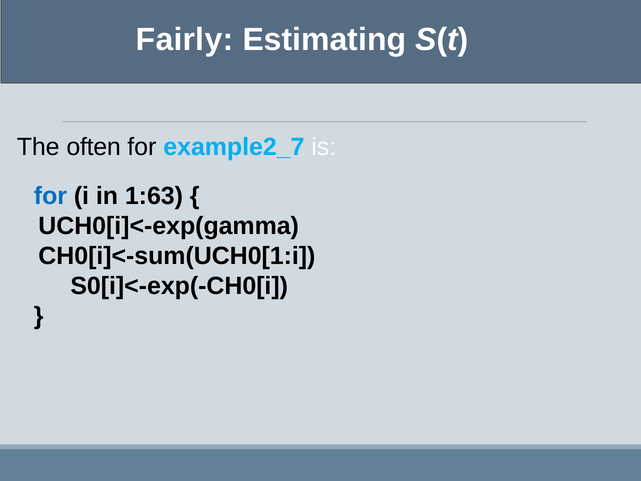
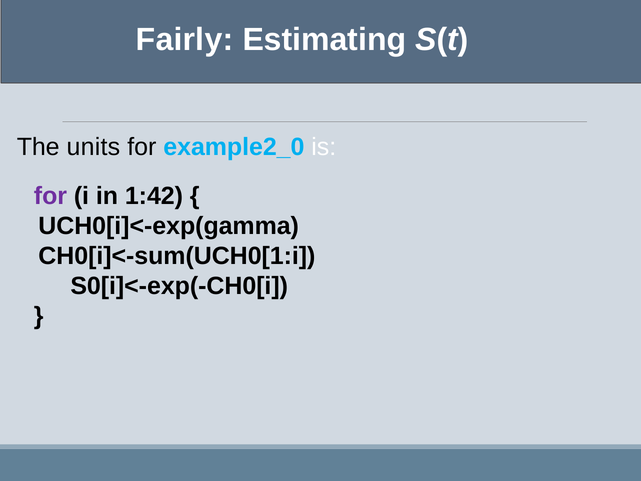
often: often -> units
example2_7: example2_7 -> example2_0
for at (50, 196) colour: blue -> purple
1:63: 1:63 -> 1:42
